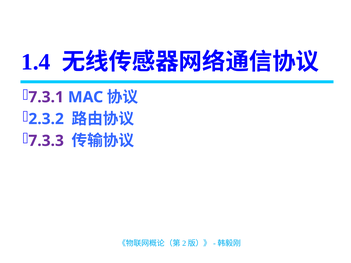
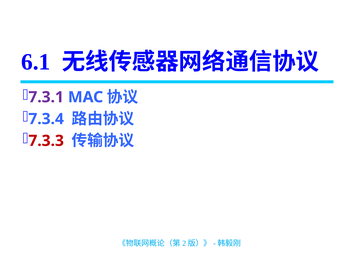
1.4: 1.4 -> 6.1
2.3.2: 2.3.2 -> 7.3.4
7.3.3 colour: purple -> red
